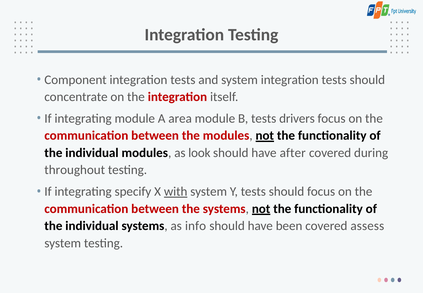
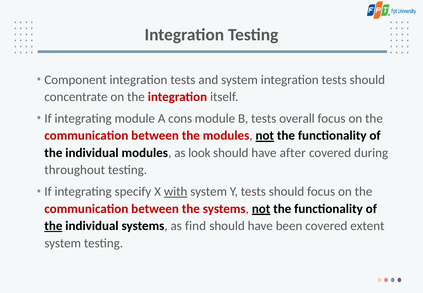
area: area -> cons
drivers: drivers -> overall
the at (53, 226) underline: none -> present
info: info -> find
assess: assess -> extent
